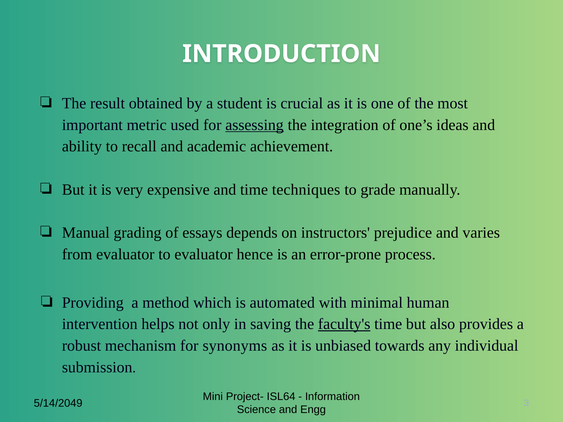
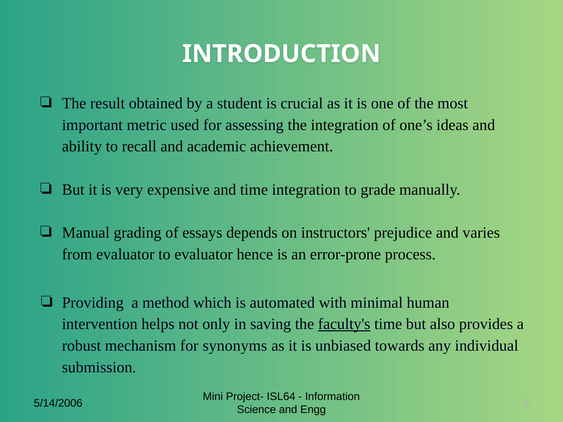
assessing underline: present -> none
time techniques: techniques -> integration
5/14/2049: 5/14/2049 -> 5/14/2006
